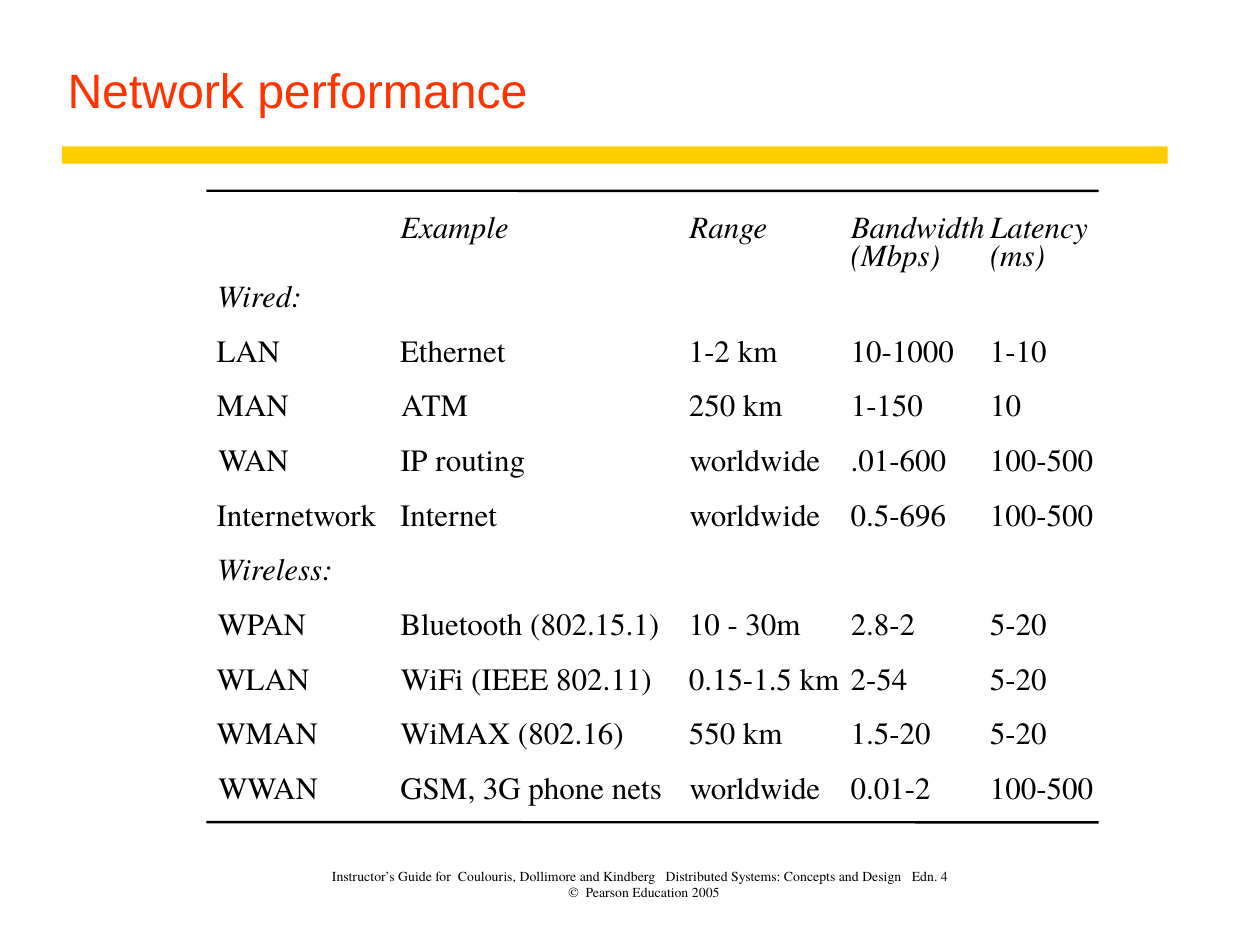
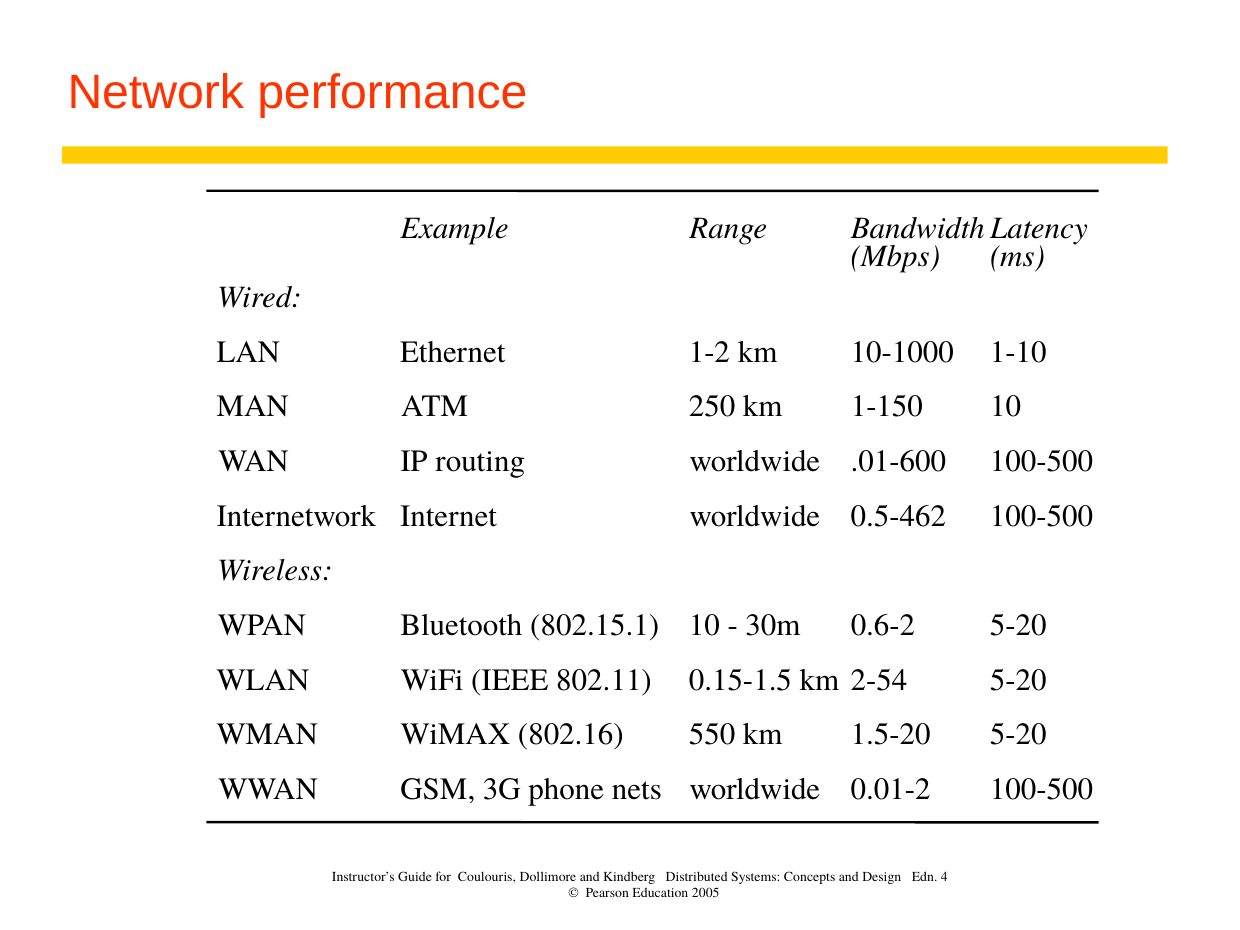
0.5-696: 0.5-696 -> 0.5-462
2.8-2: 2.8-2 -> 0.6-2
